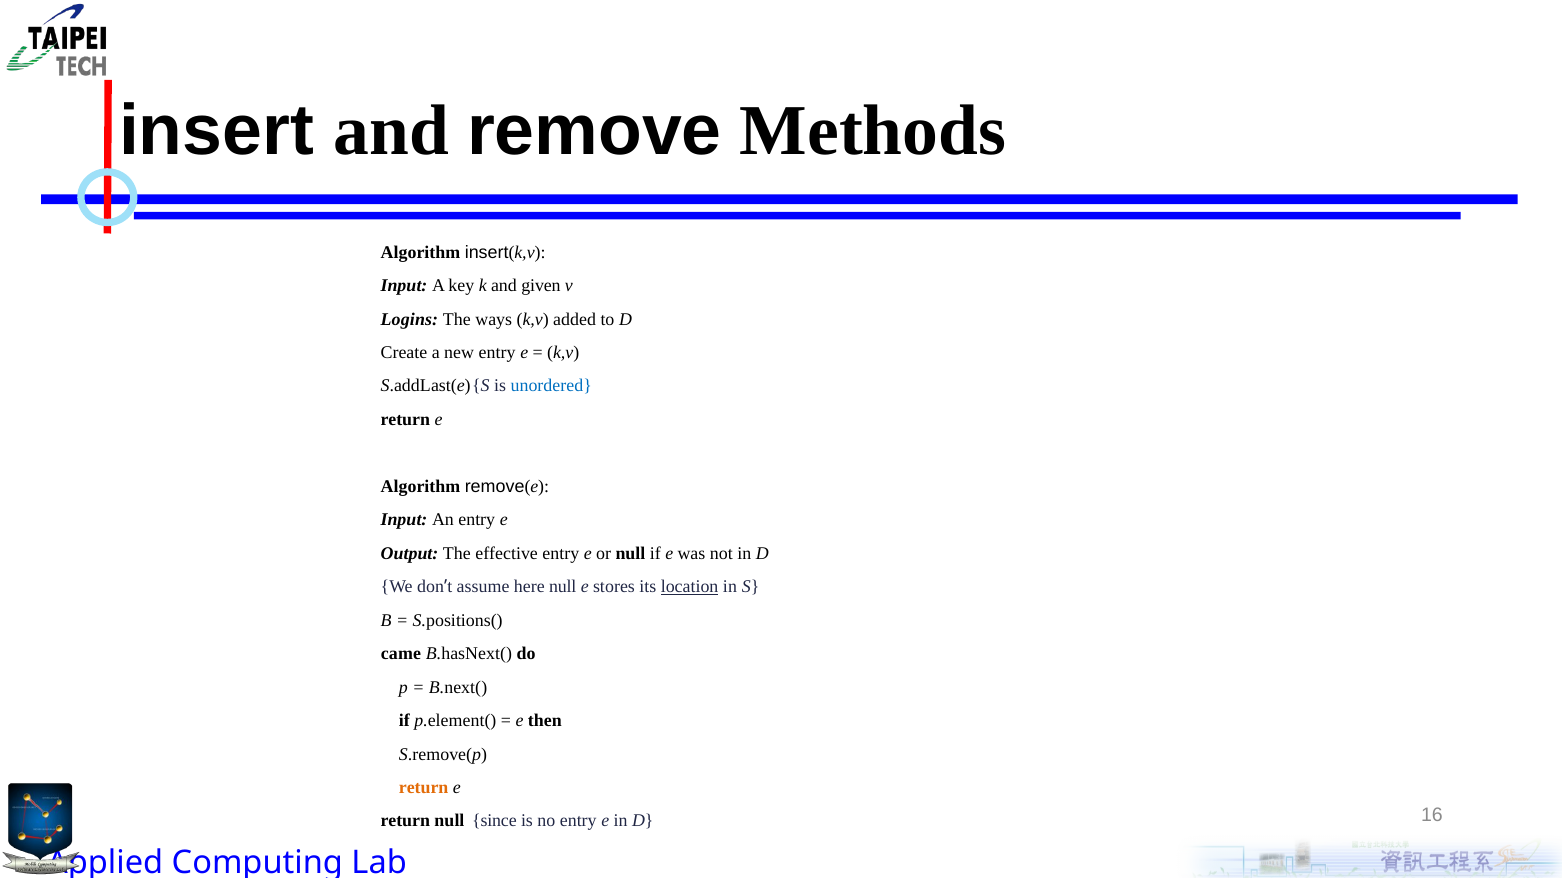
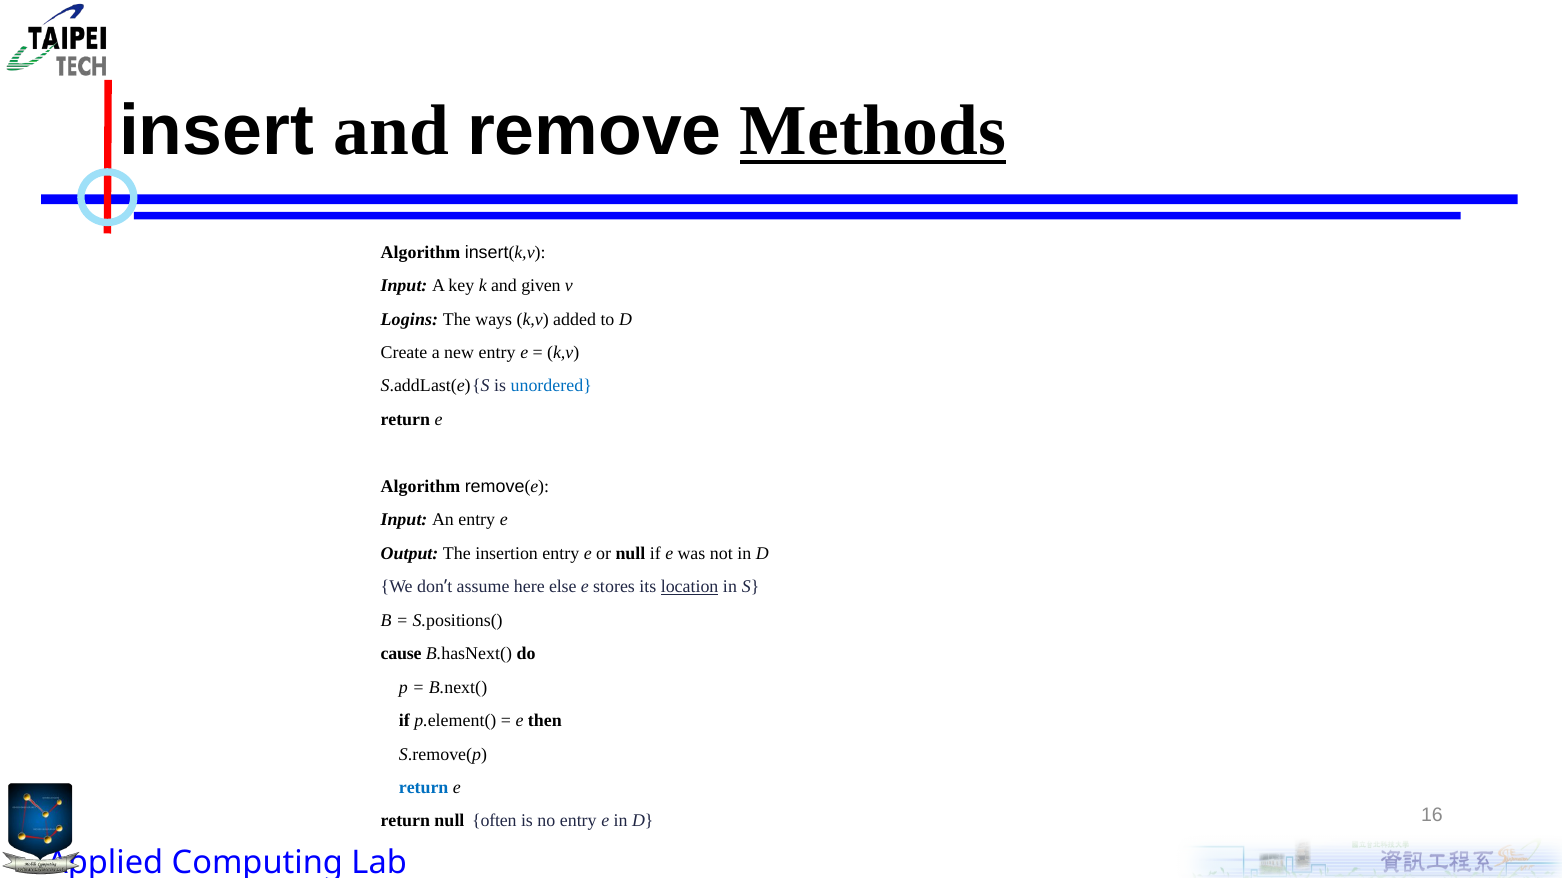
Methods underline: none -> present
effective: effective -> insertion
here null: null -> else
came: came -> cause
return at (424, 788) colour: orange -> blue
since: since -> often
